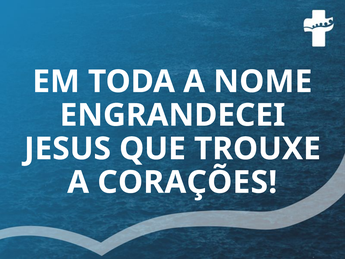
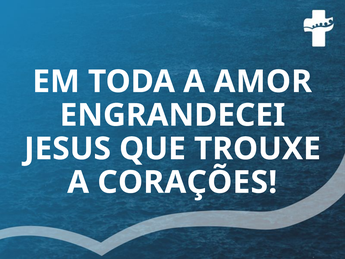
NOME: NOME -> AMOR
